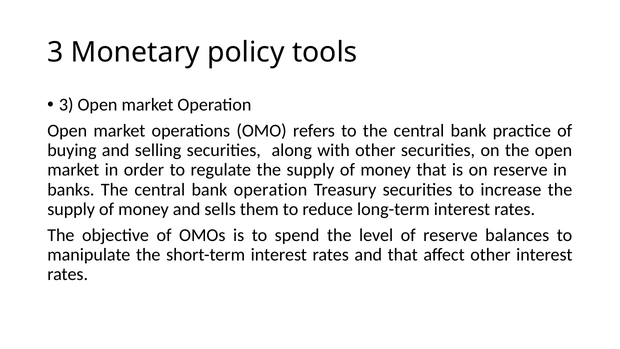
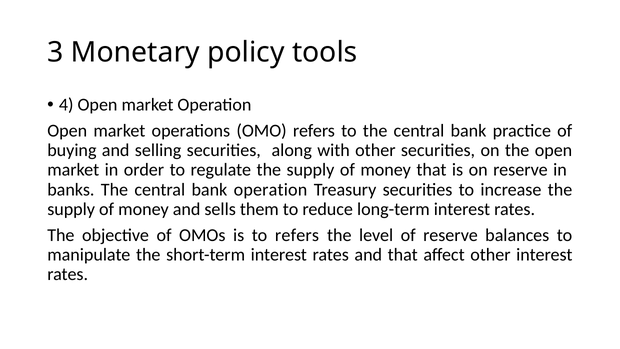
3 at (66, 105): 3 -> 4
to spend: spend -> refers
